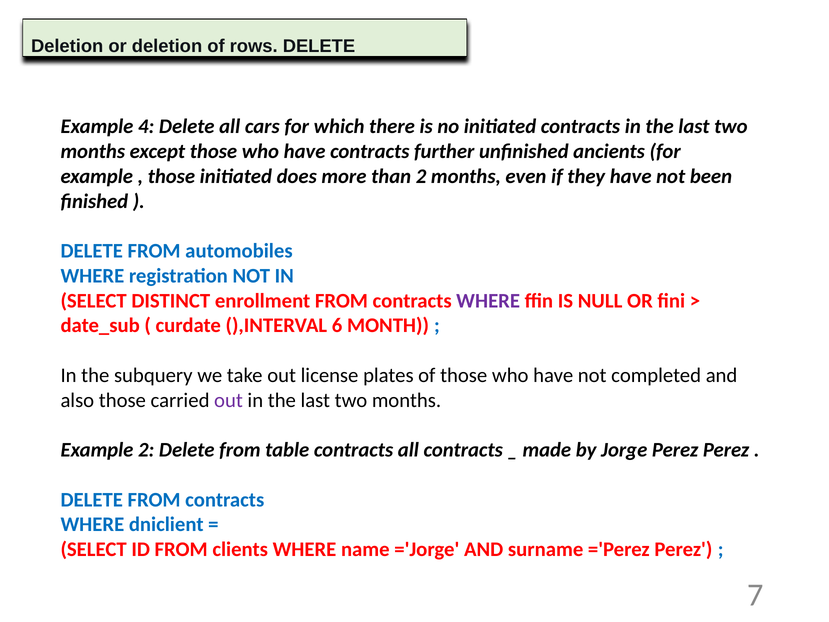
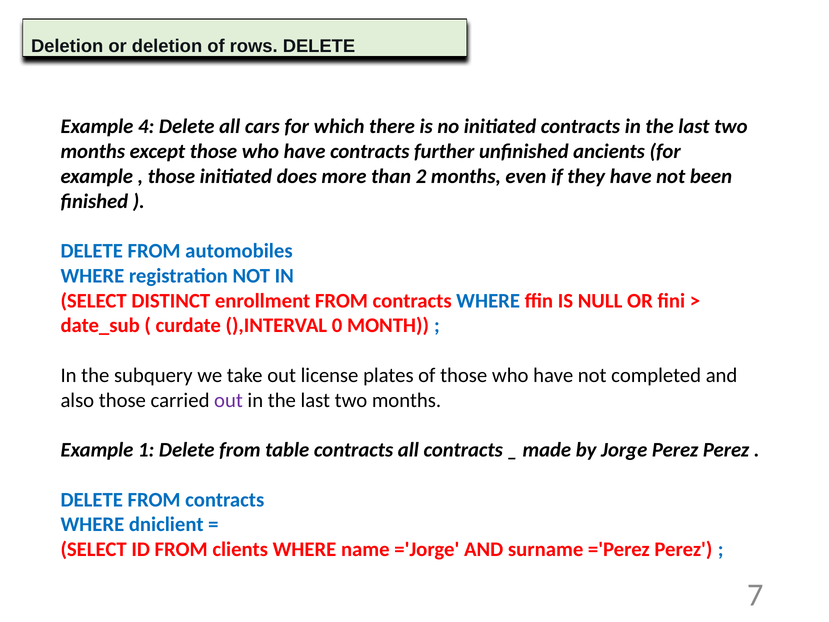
WHERE at (488, 301) colour: purple -> blue
6: 6 -> 0
Example 2: 2 -> 1
